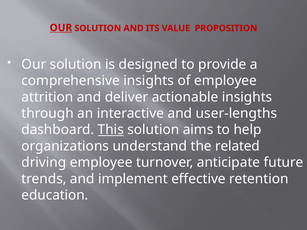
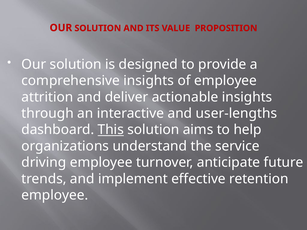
OUR at (61, 28) underline: present -> none
related: related -> service
education at (55, 195): education -> employee
